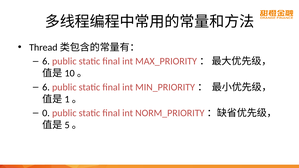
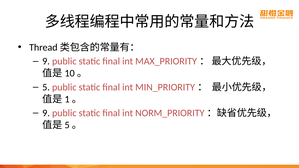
6 at (46, 61): 6 -> 9
6 at (46, 87): 6 -> 5
0 at (46, 113): 0 -> 9
